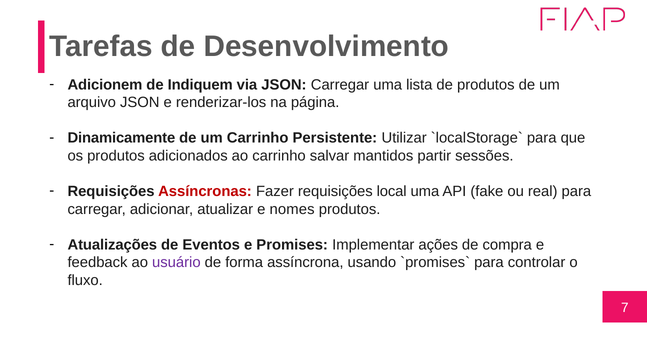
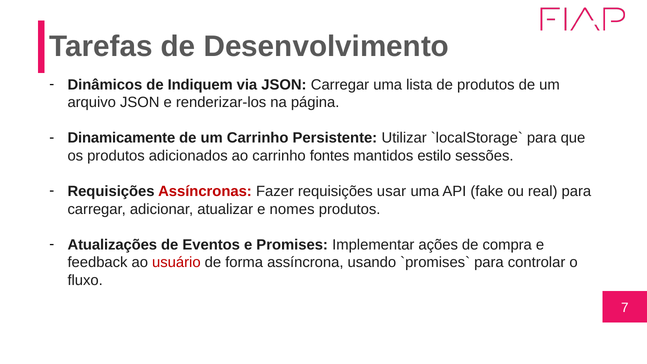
Adicionem: Adicionem -> Dinâmicos
salvar: salvar -> fontes
partir: partir -> estilo
local: local -> usar
usuário colour: purple -> red
